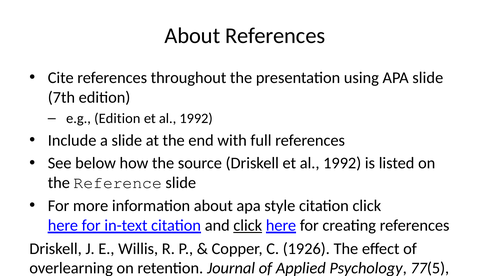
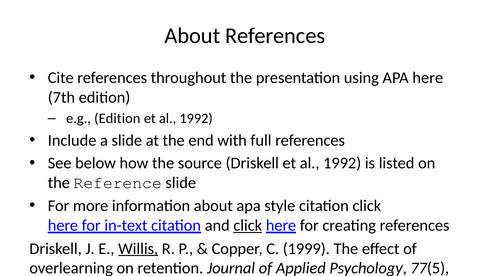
APA slide: slide -> here
Willis underline: none -> present
1926: 1926 -> 1999
